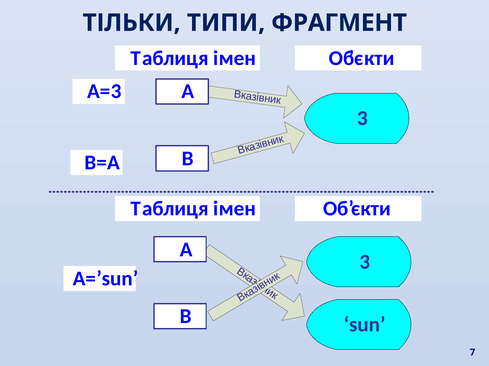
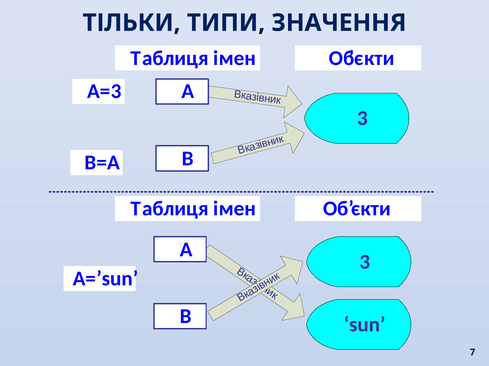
ФРАГМЕНТ: ФРАГМЕНТ -> ЗНАЧЕННЯ
